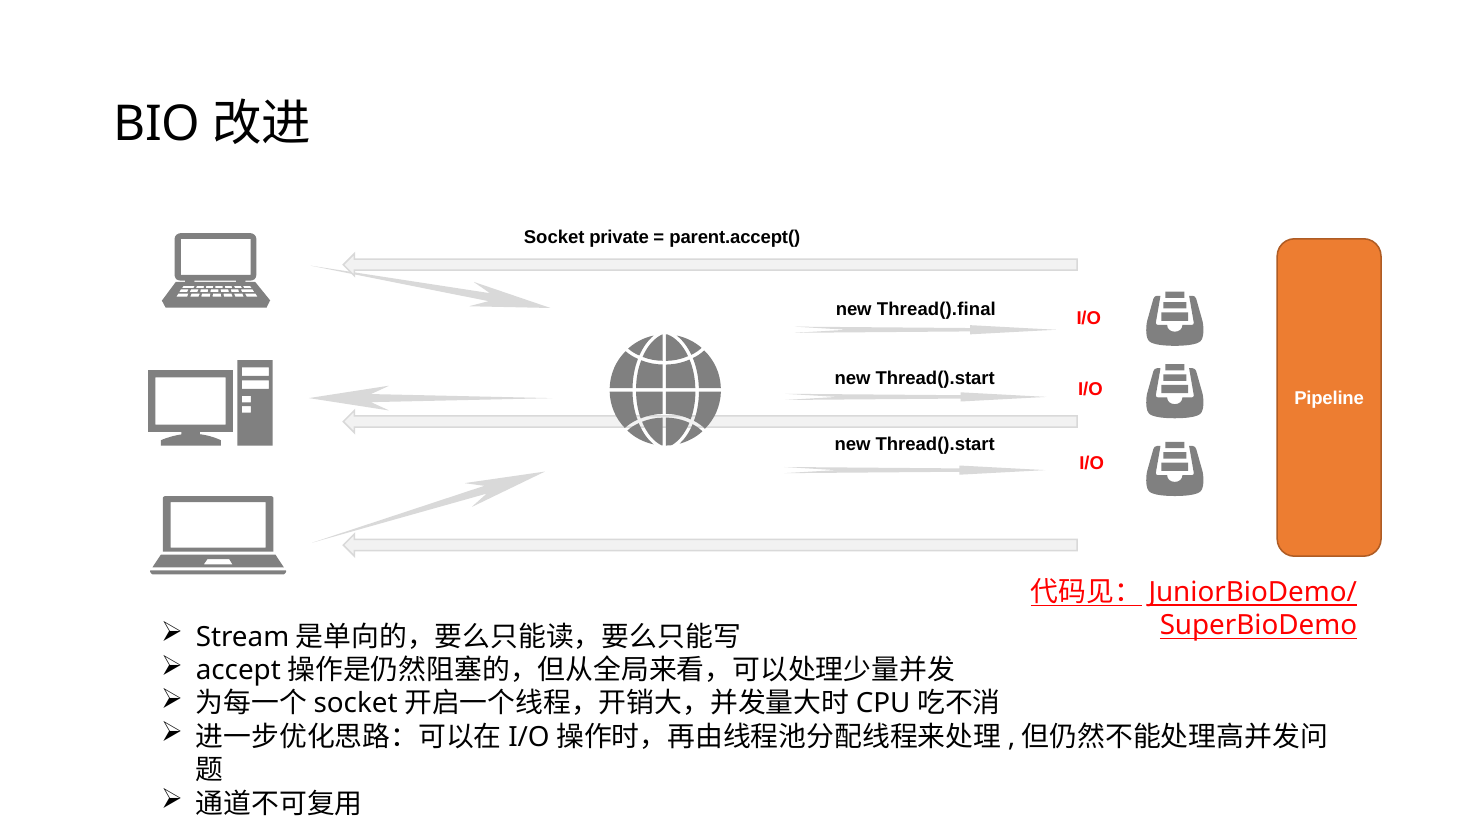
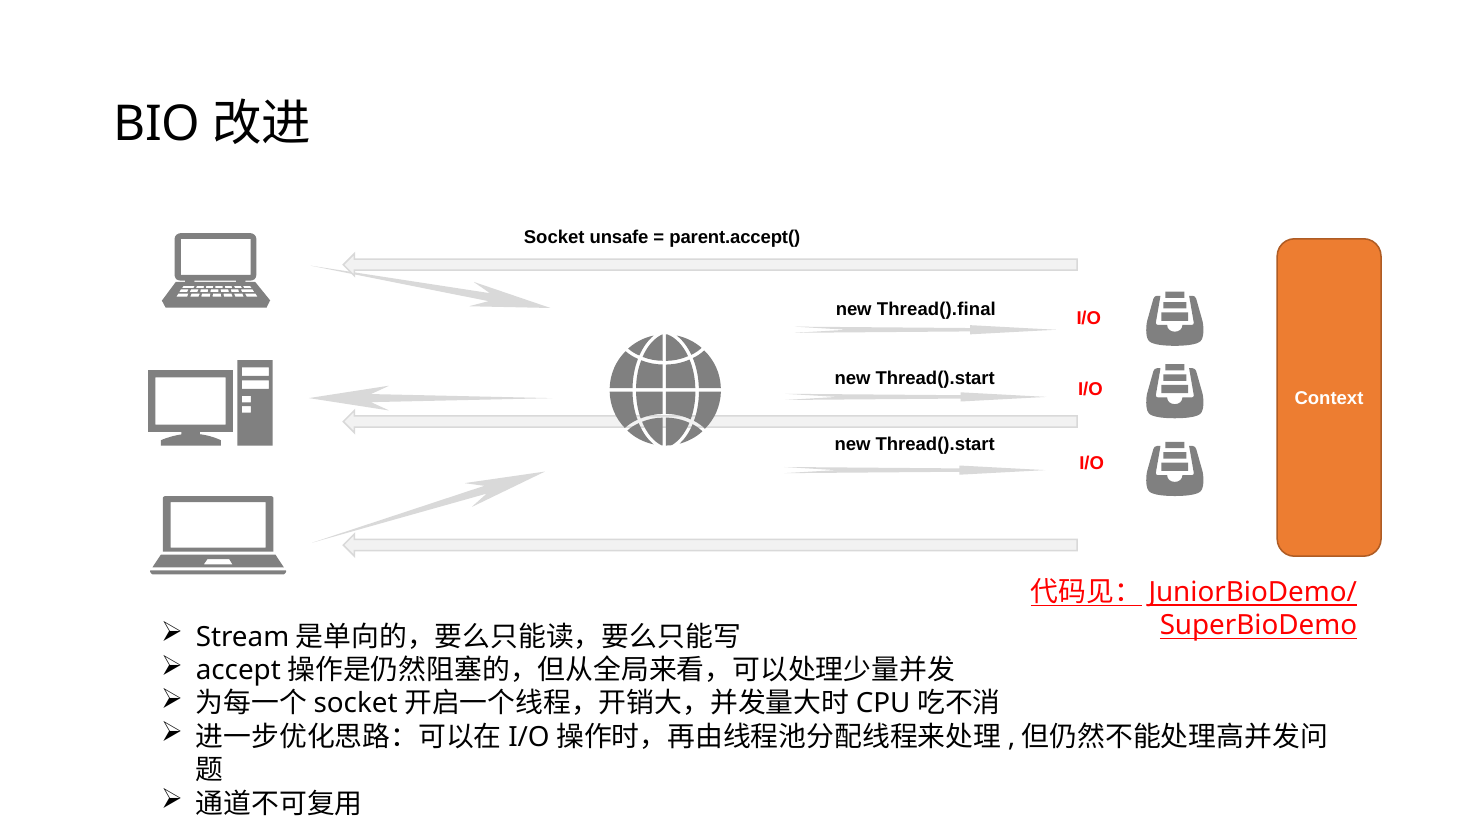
private: private -> unsafe
Pipeline: Pipeline -> Context
